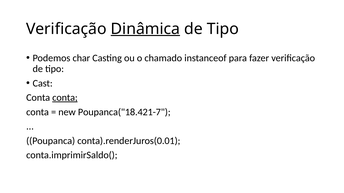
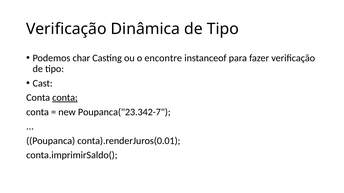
Dinâmica underline: present -> none
chamado: chamado -> encontre
Poupanca("18.421-7: Poupanca("18.421-7 -> Poupanca("23.342-7
